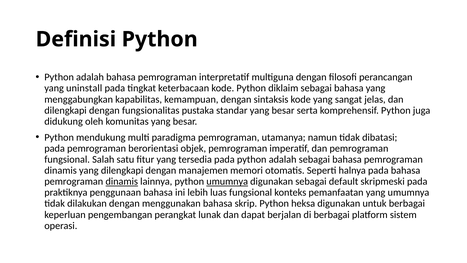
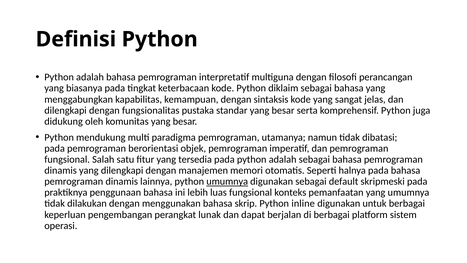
uninstall: uninstall -> biasanya
dinamis at (122, 181) underline: present -> none
heksa: heksa -> inline
